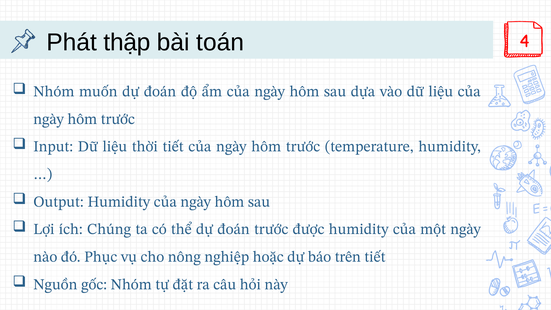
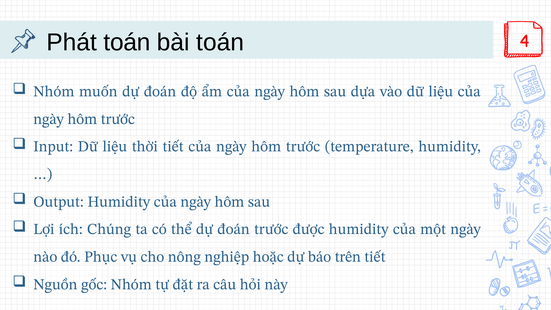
Phát thập: thập -> toán
